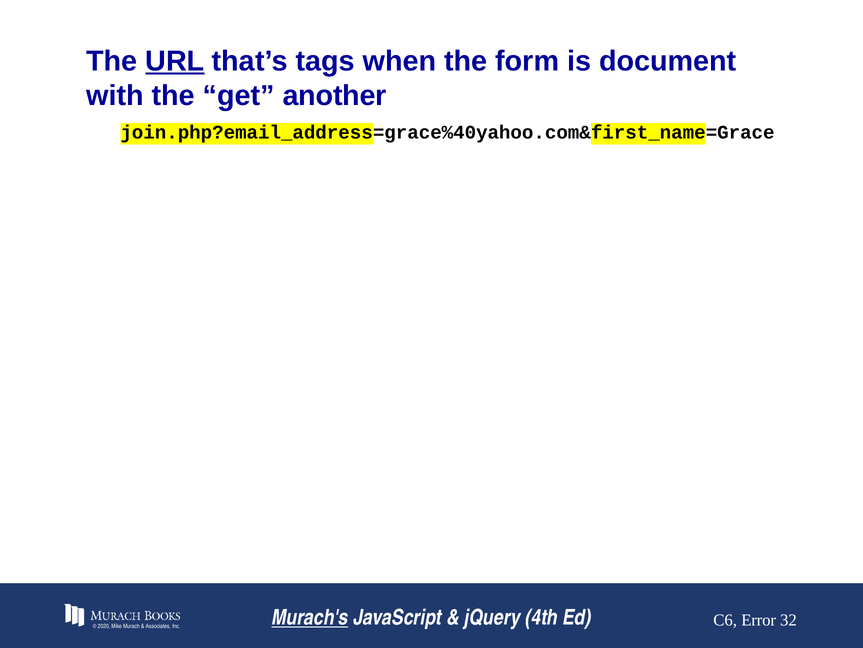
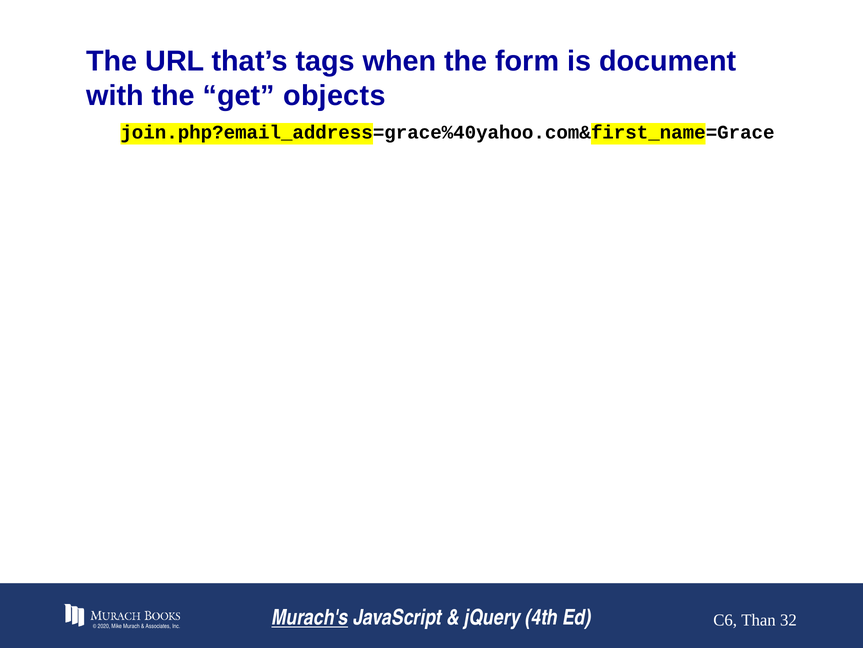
URL underline: present -> none
another: another -> objects
Error: Error -> Than
